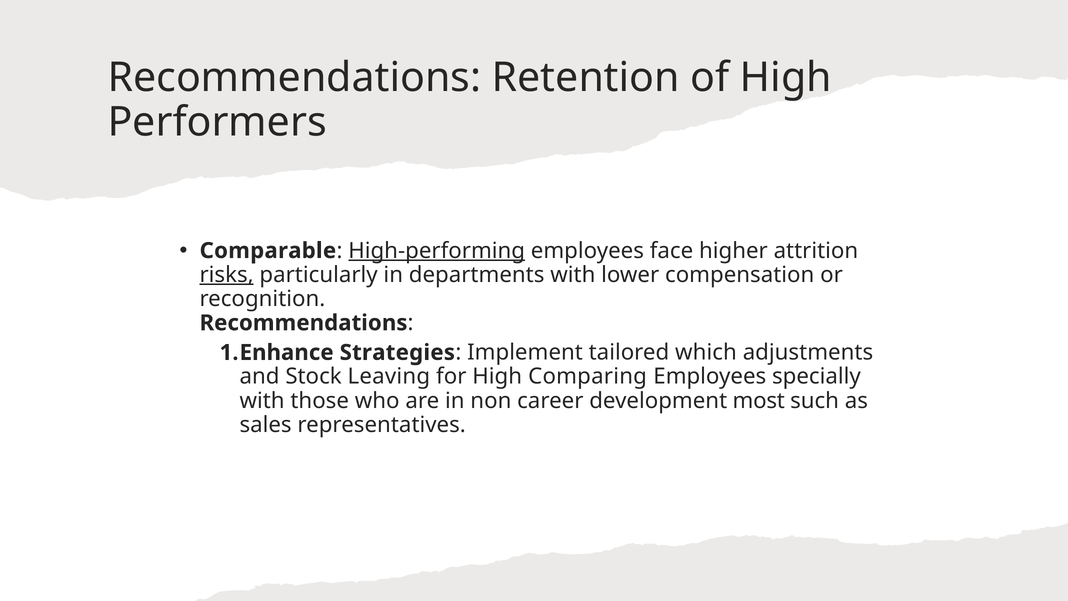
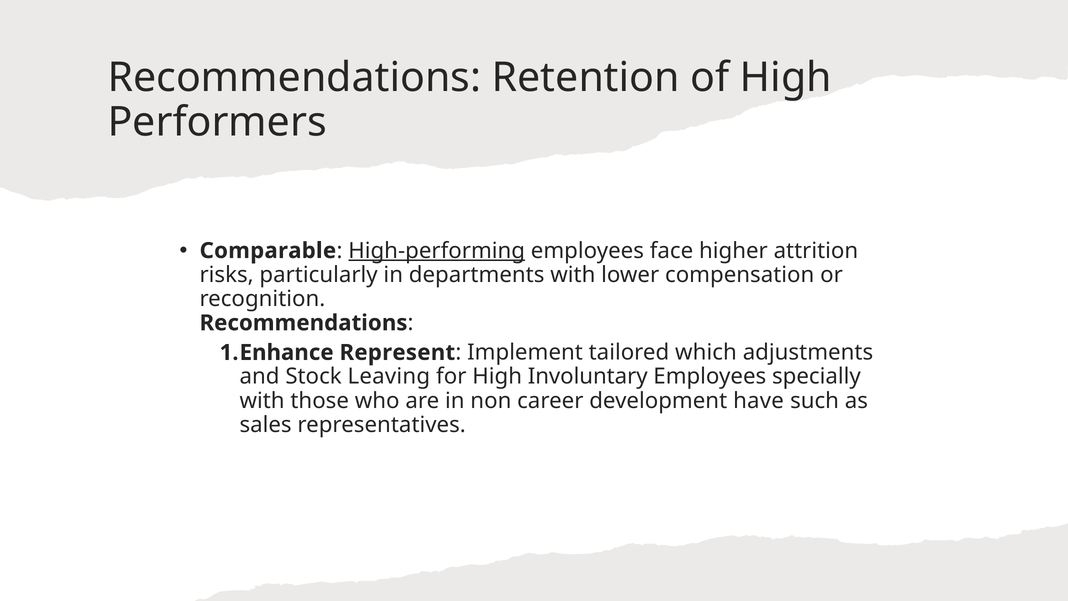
risks underline: present -> none
Strategies: Strategies -> Represent
Comparing: Comparing -> Involuntary
most: most -> have
